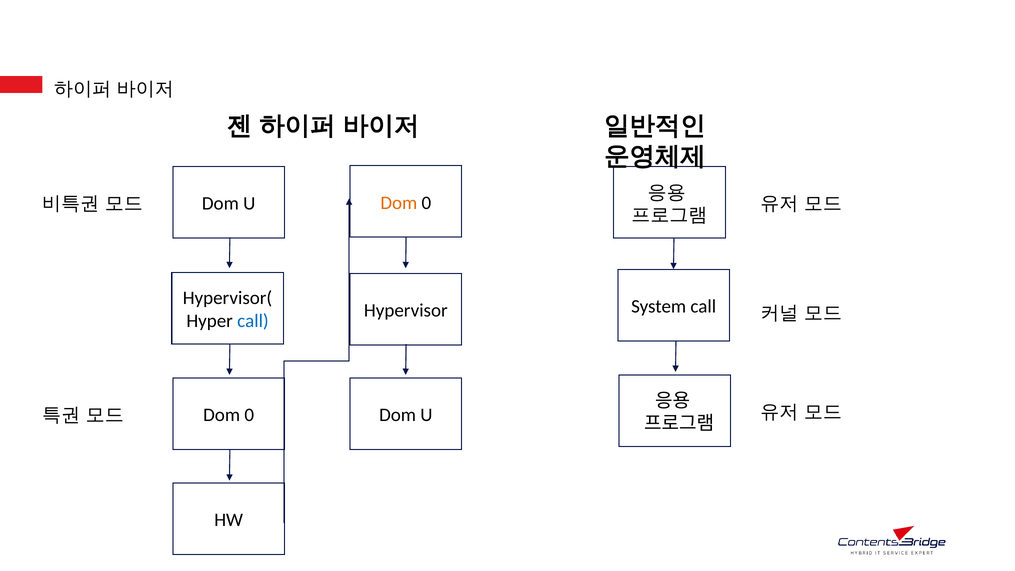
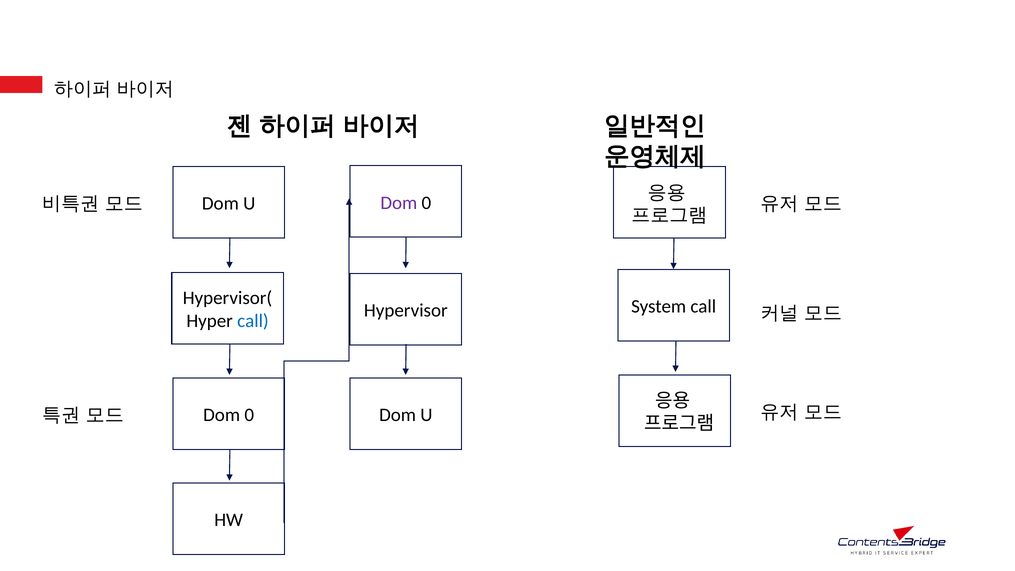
Dom at (399, 203) colour: orange -> purple
